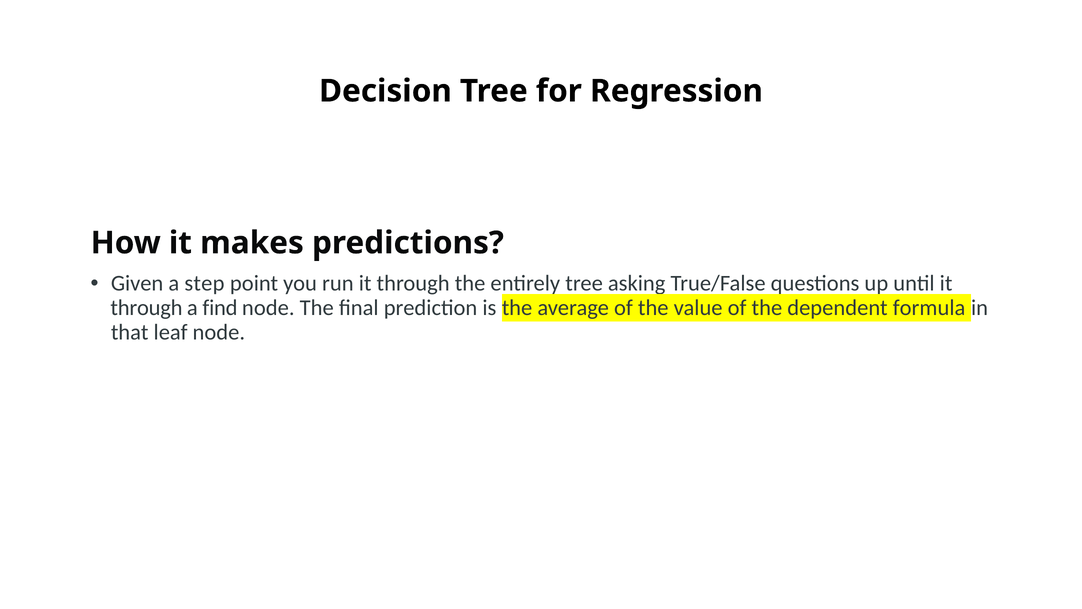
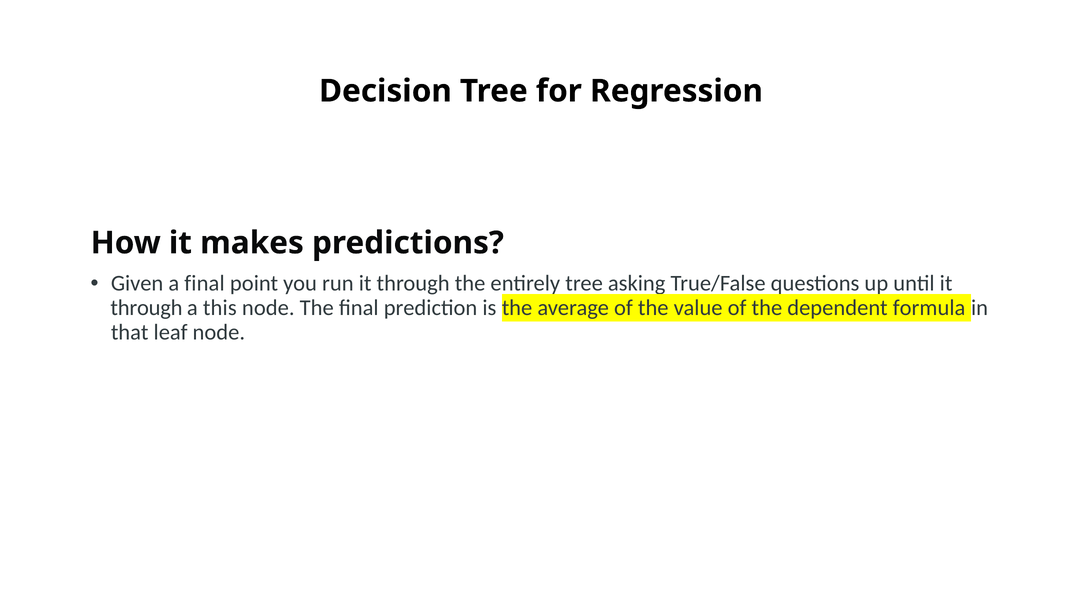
a step: step -> final
find: find -> this
